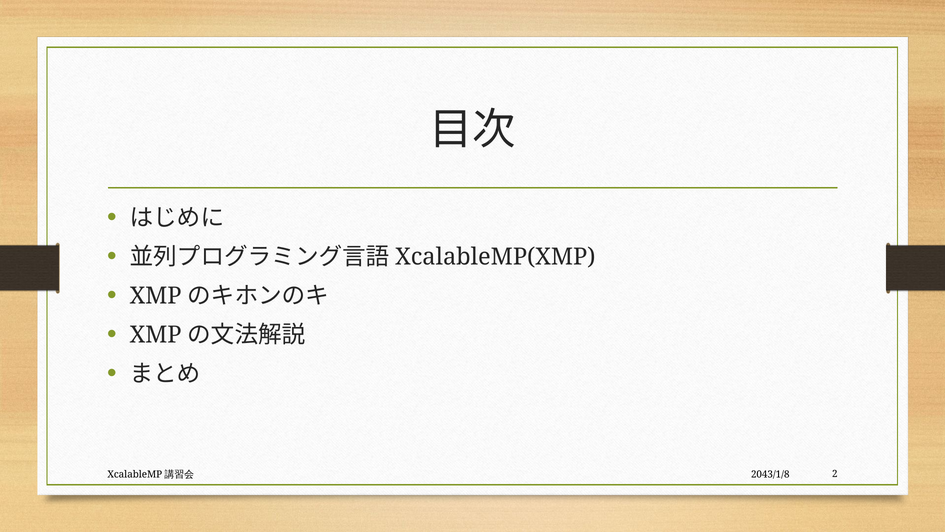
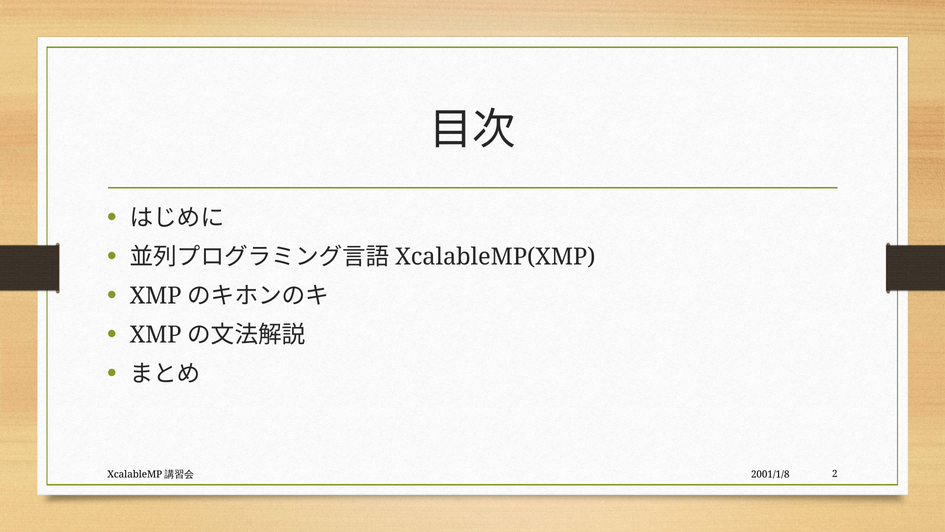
2043/1/8: 2043/1/8 -> 2001/1/8
